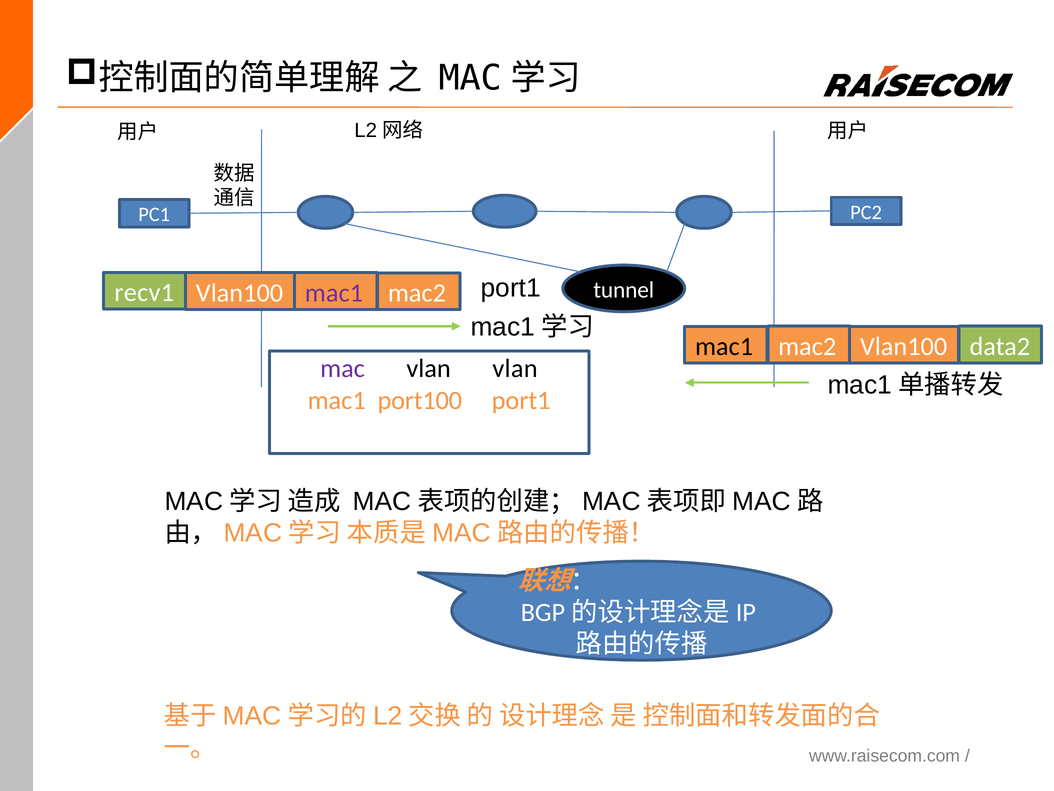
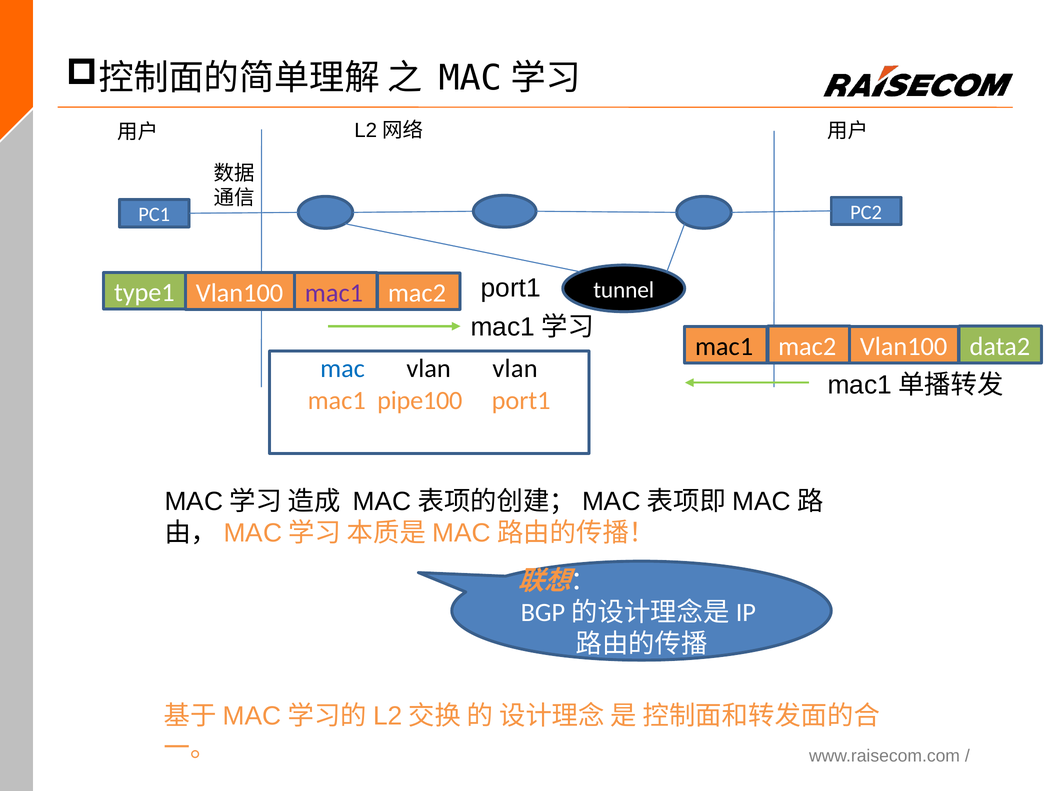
recv1: recv1 -> type1
mac colour: purple -> blue
port100: port100 -> pipe100
